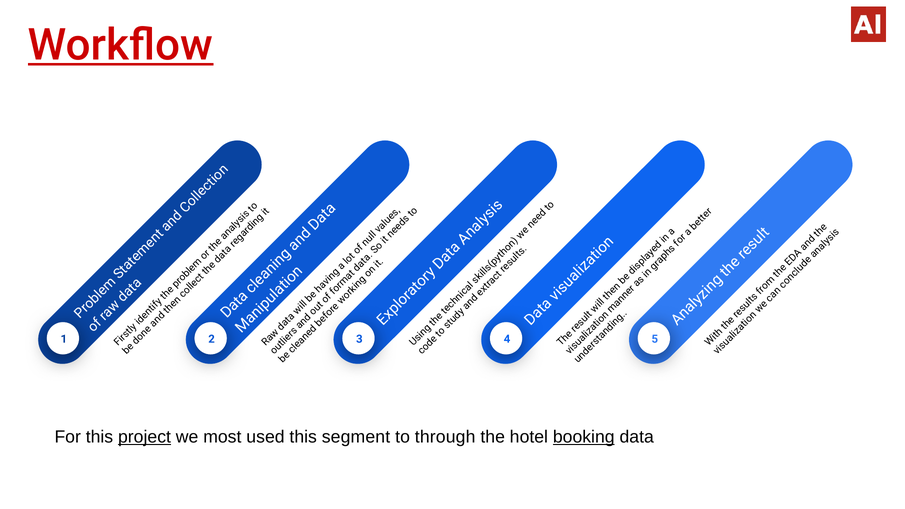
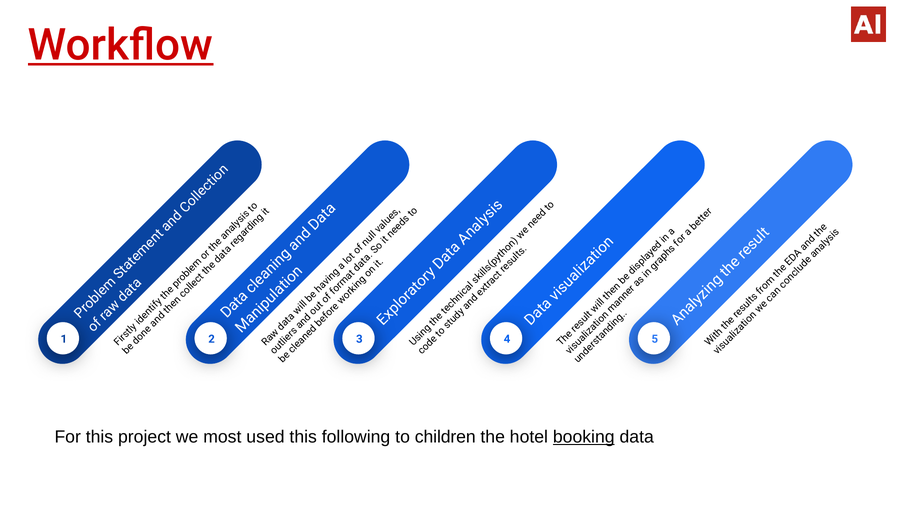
project underline: present -> none
segment: segment -> following
through: through -> children
